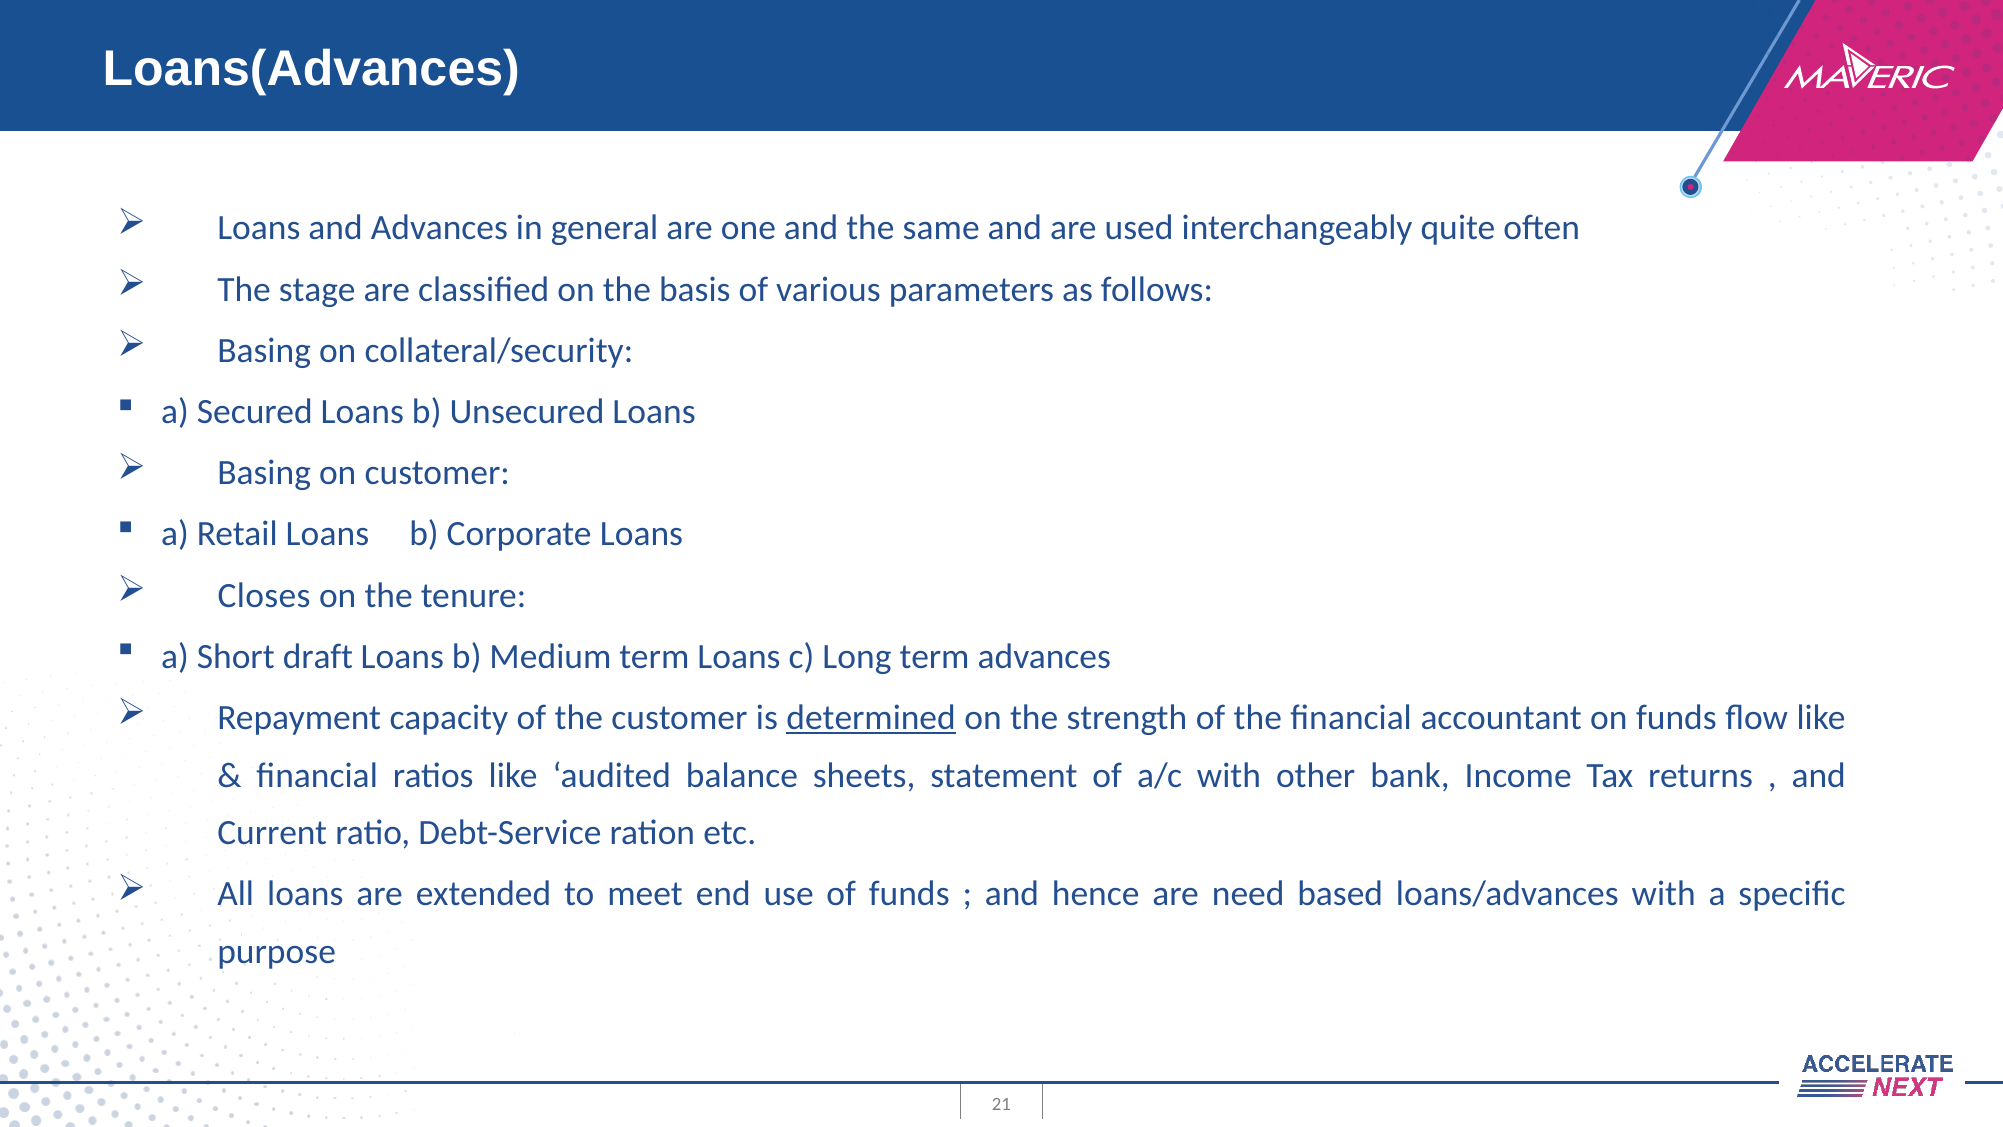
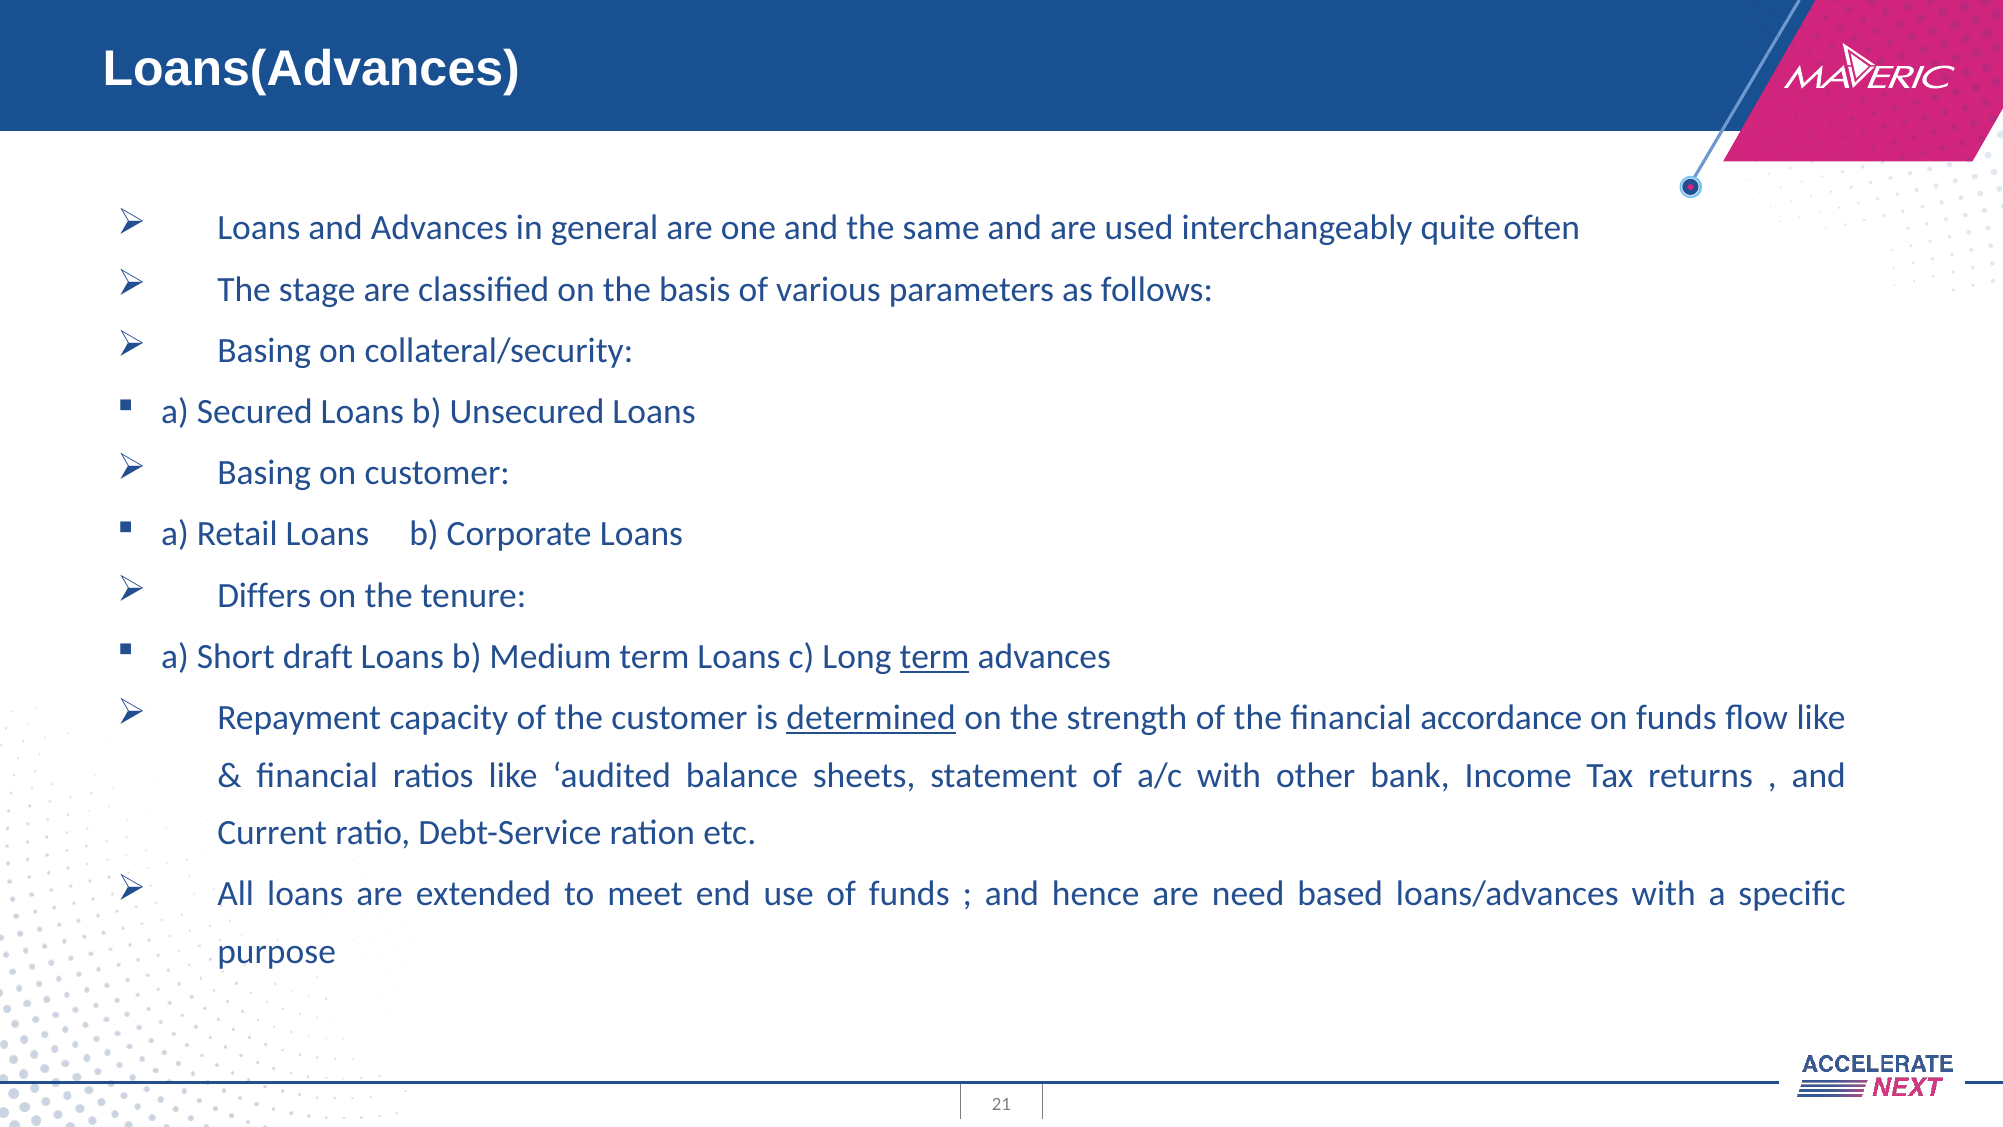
Closes: Closes -> Differs
term at (934, 656) underline: none -> present
accountant: accountant -> accordance
